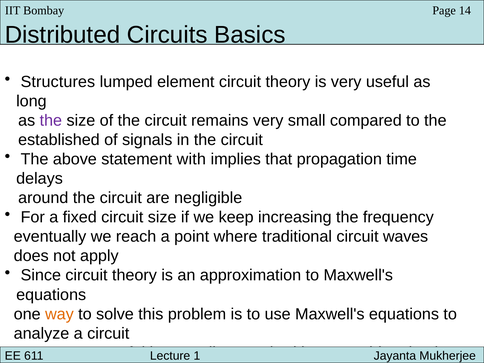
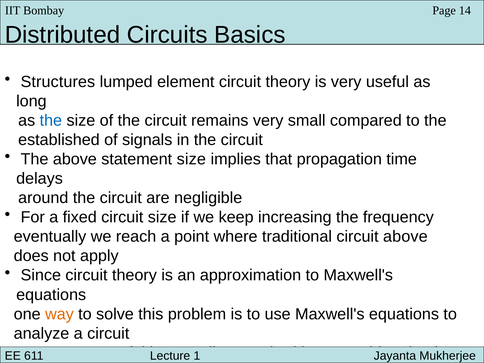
the at (51, 120) colour: purple -> blue
statement with: with -> size
circuit waves: waves -> above
